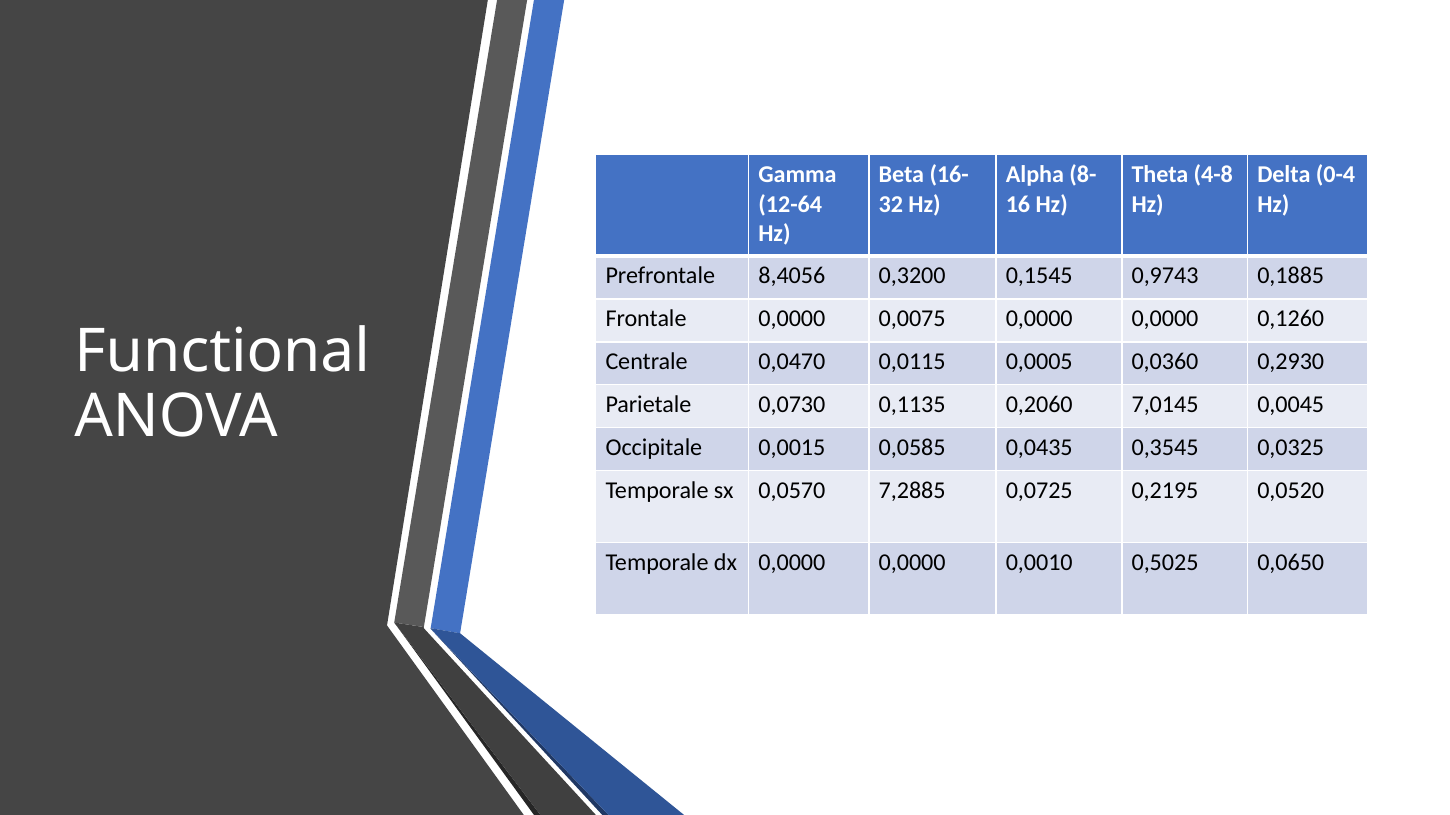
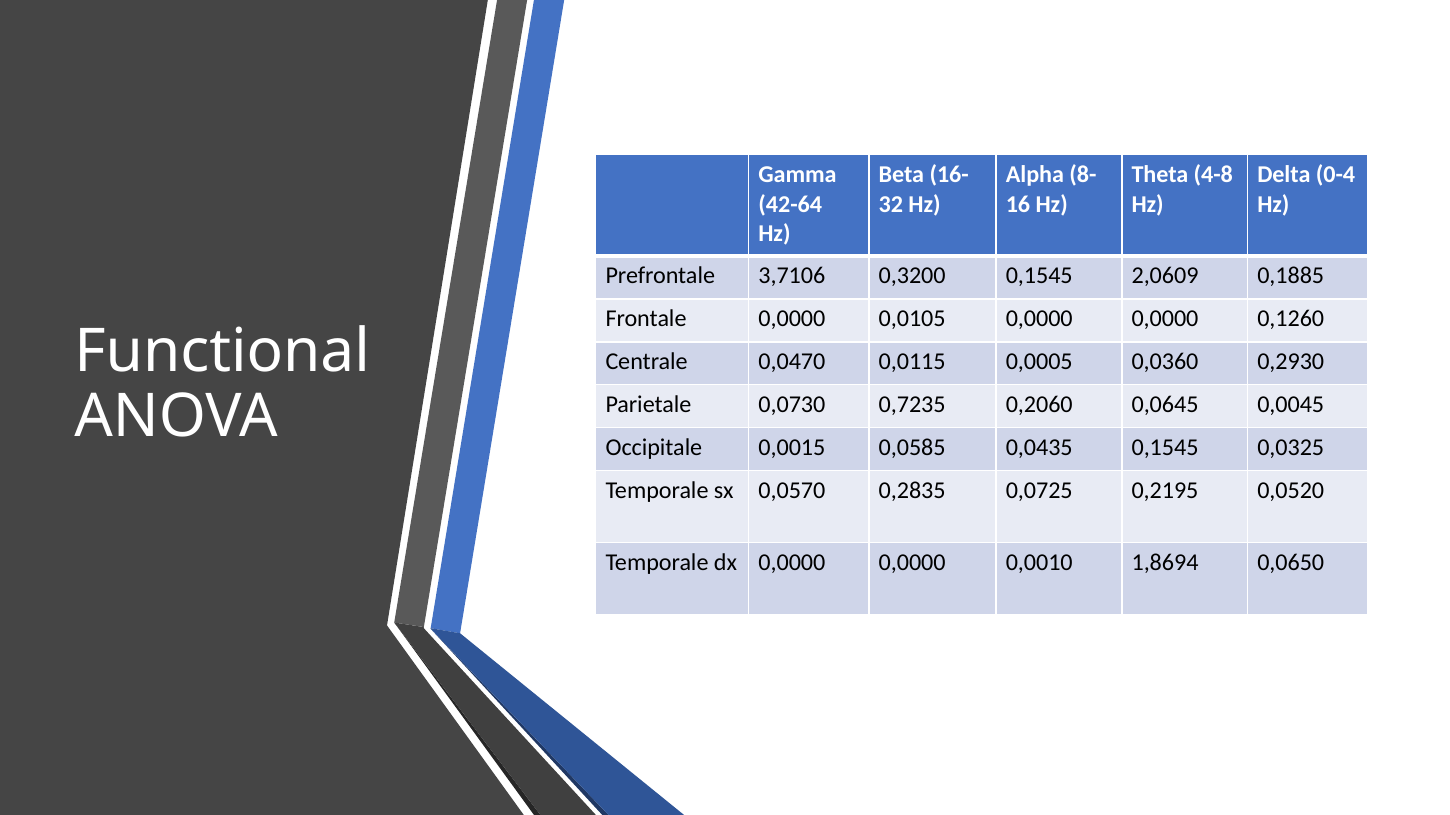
12-64: 12-64 -> 42-64
8,4056: 8,4056 -> 3,7106
0,9743: 0,9743 -> 2,0609
0,0075: 0,0075 -> 0,0105
0,1135: 0,1135 -> 0,7235
7,0145: 7,0145 -> 0,0645
0,0435 0,3545: 0,3545 -> 0,1545
7,2885: 7,2885 -> 0,2835
0,5025: 0,5025 -> 1,8694
